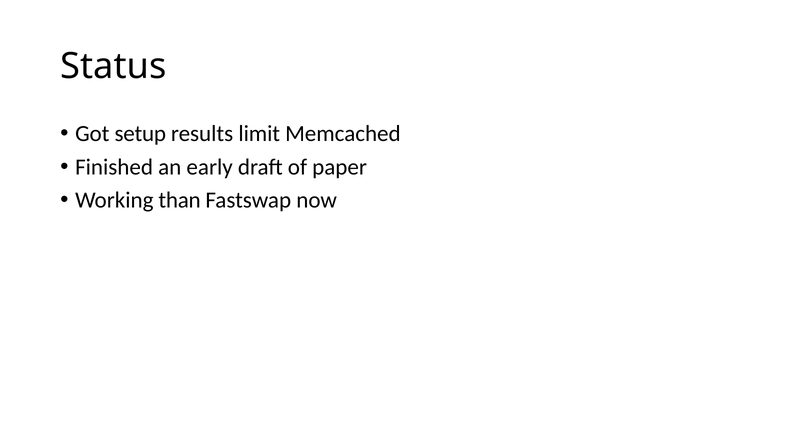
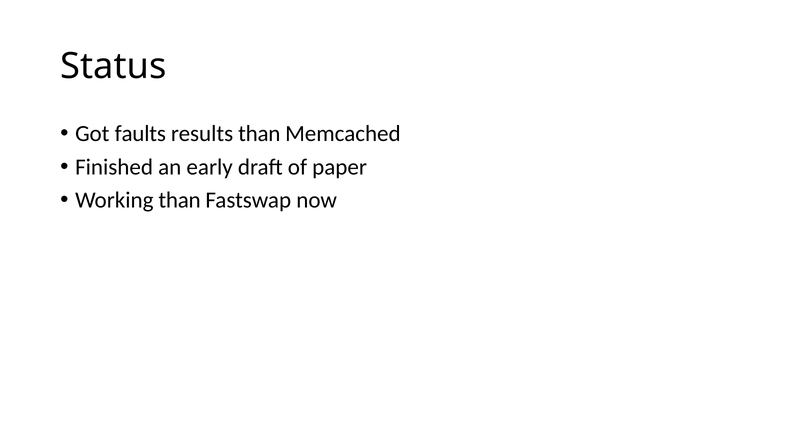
setup: setup -> faults
results limit: limit -> than
